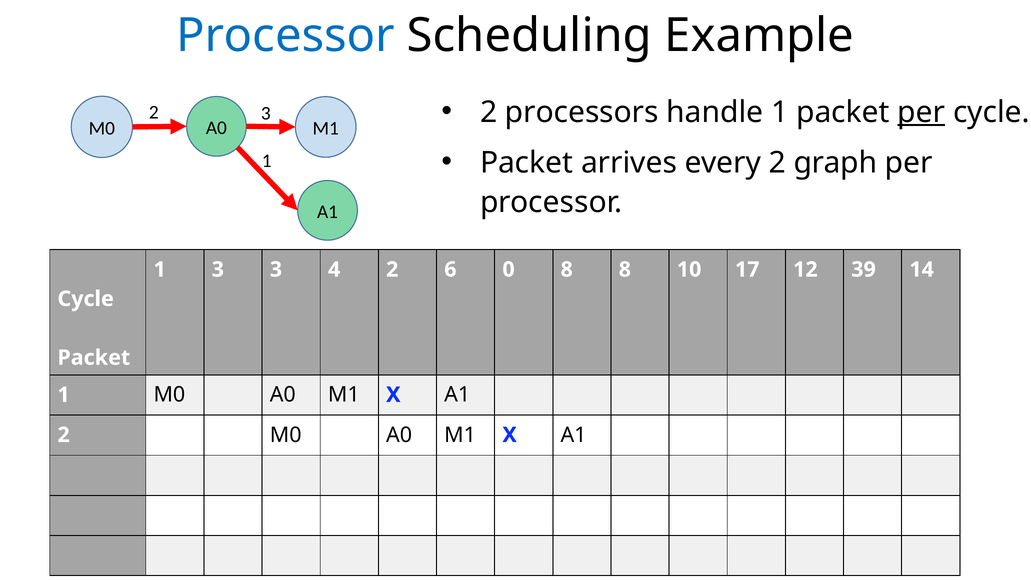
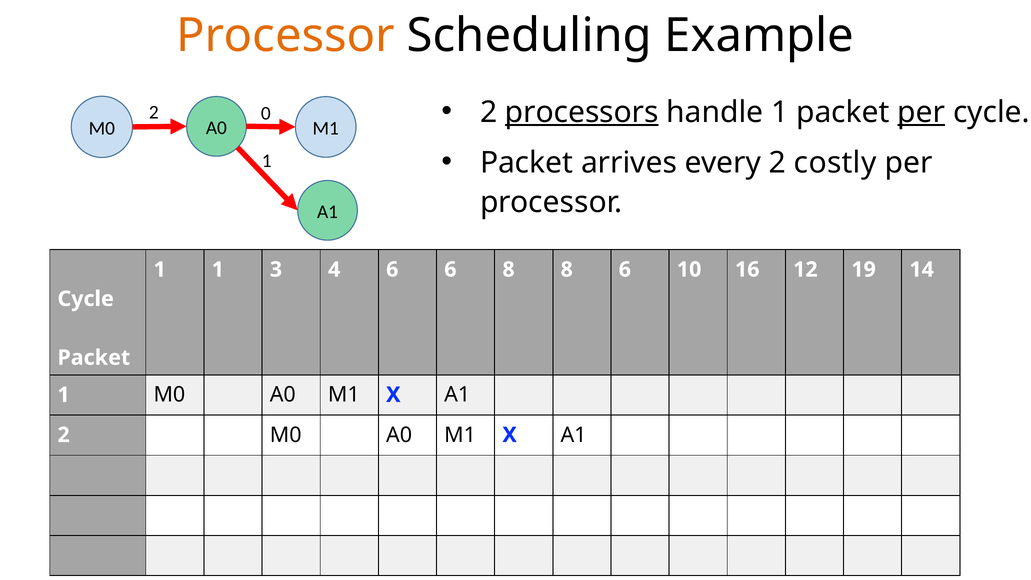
Processor at (285, 35) colour: blue -> orange
processors underline: none -> present
2 3: 3 -> 0
graph: graph -> costly
1 3: 3 -> 1
4 2: 2 -> 6
6 0: 0 -> 8
8 8: 8 -> 6
17: 17 -> 16
39: 39 -> 19
